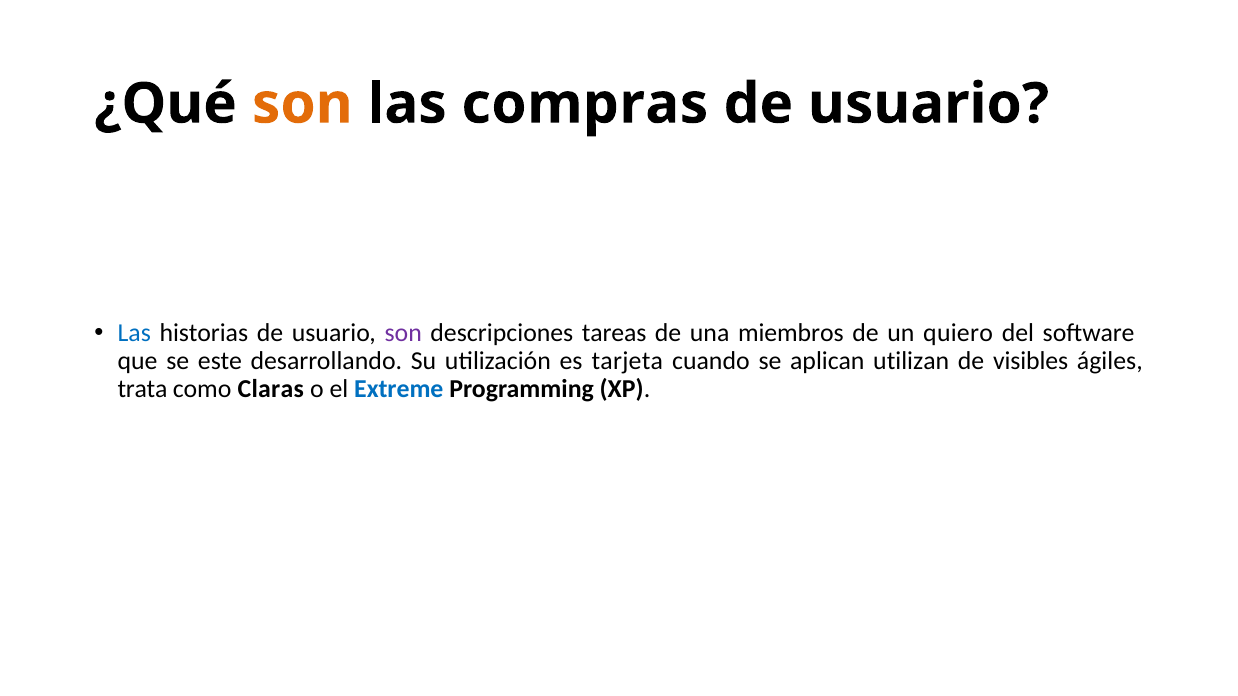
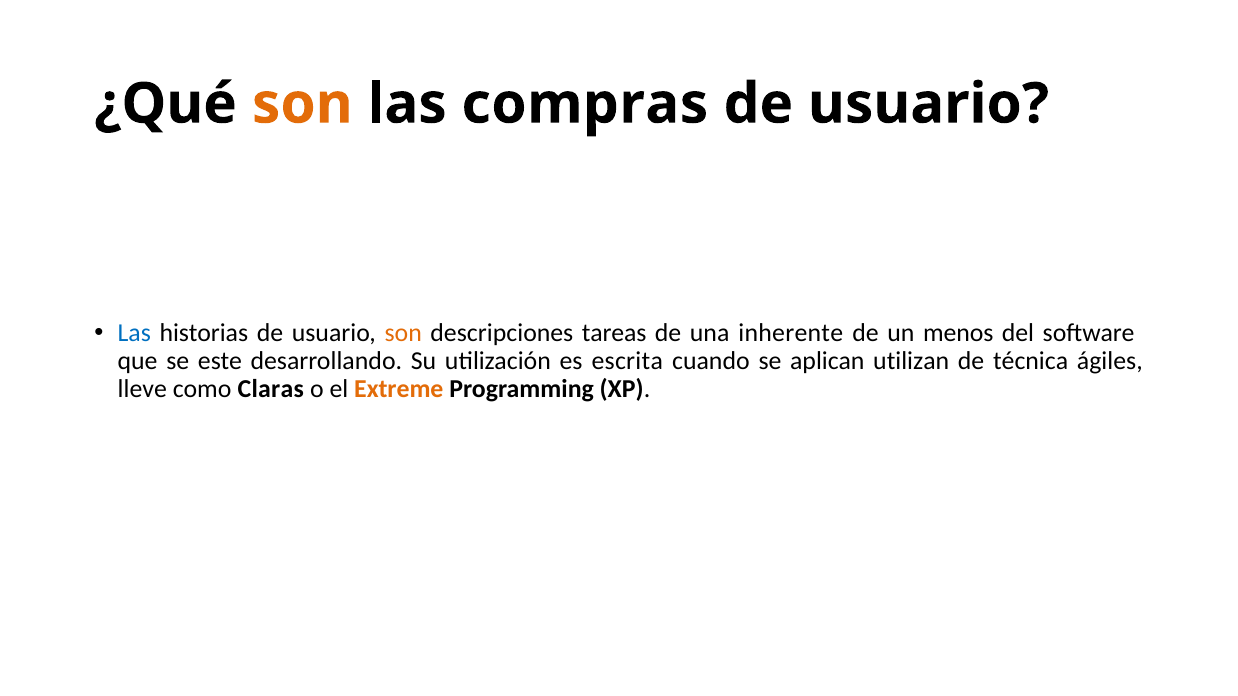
son at (403, 333) colour: purple -> orange
miembros: miembros -> inherente
quiero: quiero -> menos
tarjeta: tarjeta -> escrita
visibles: visibles -> técnica
trata: trata -> lleve
Extreme colour: blue -> orange
